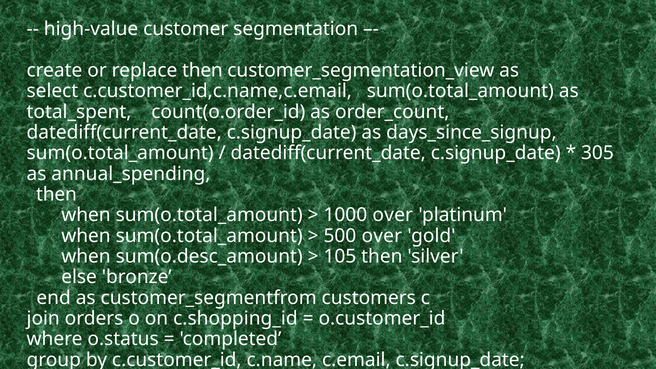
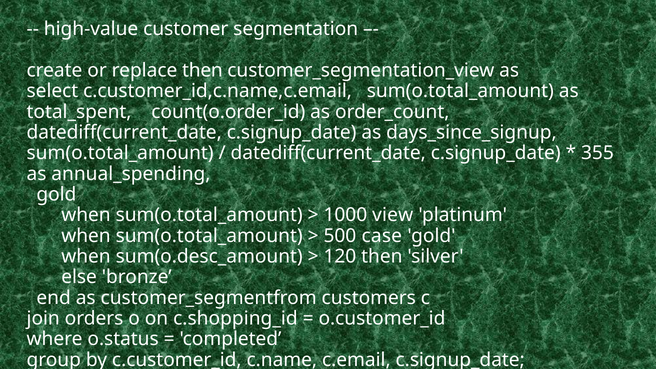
305: 305 -> 355
then at (56, 194): then -> gold
1000 over: over -> view
500 over: over -> case
105: 105 -> 120
